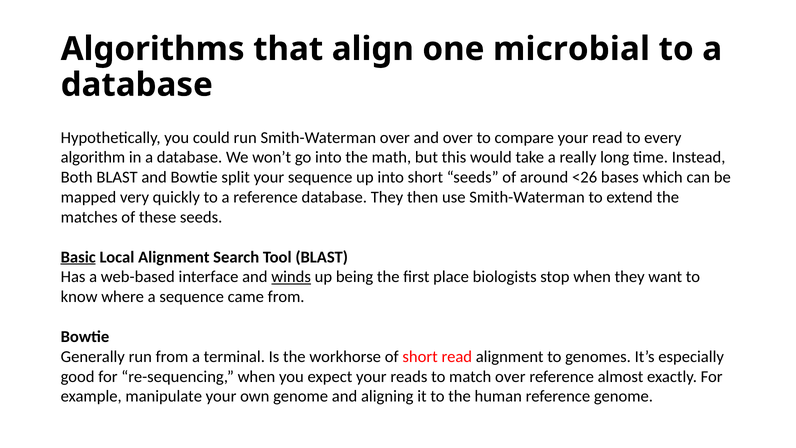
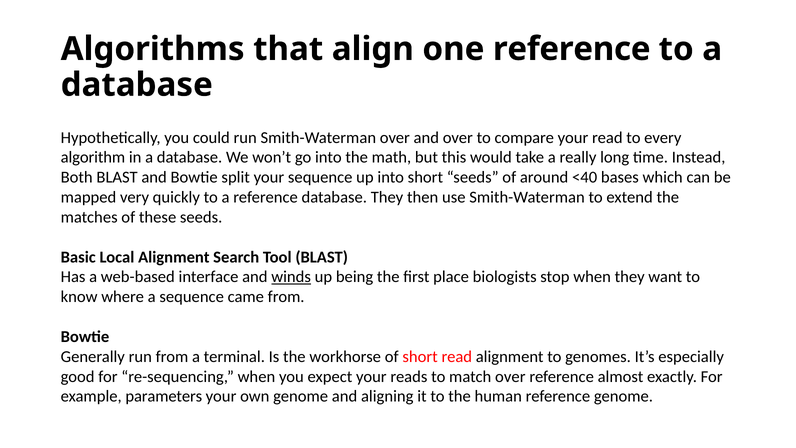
one microbial: microbial -> reference
<26: <26 -> <40
Basic underline: present -> none
manipulate: manipulate -> parameters
